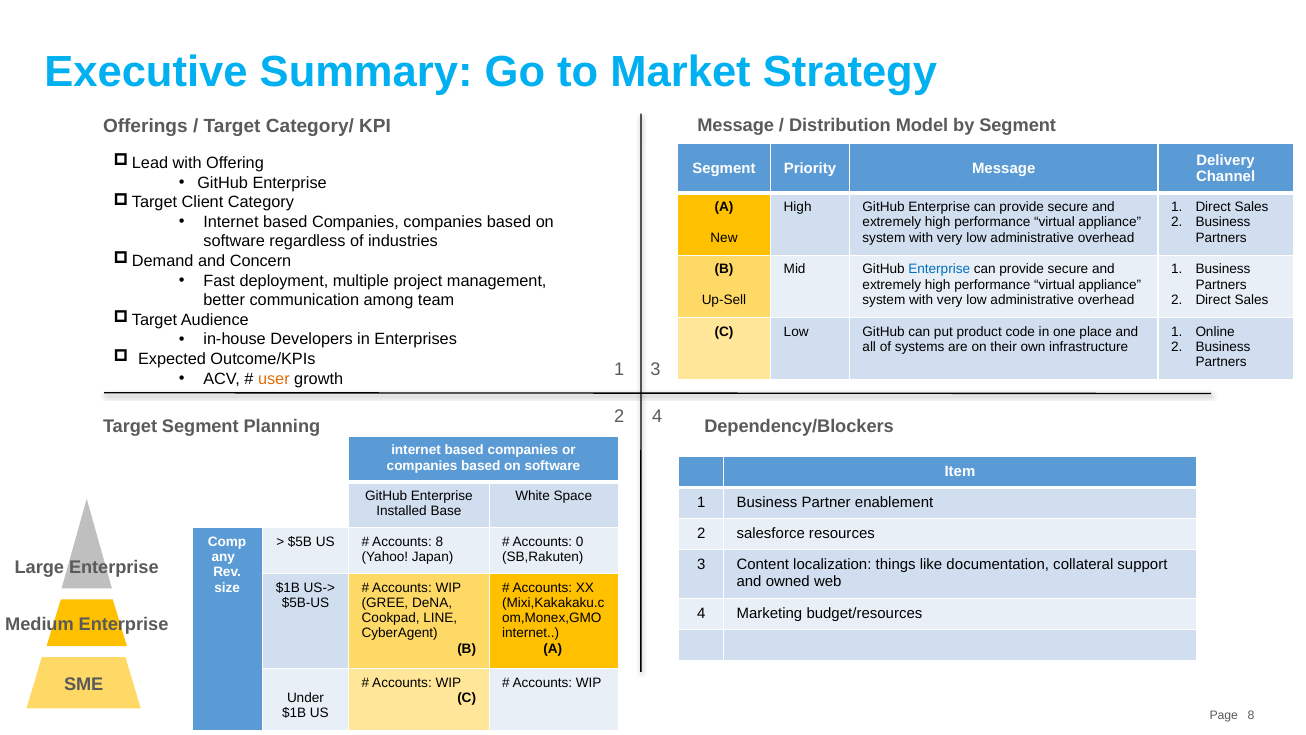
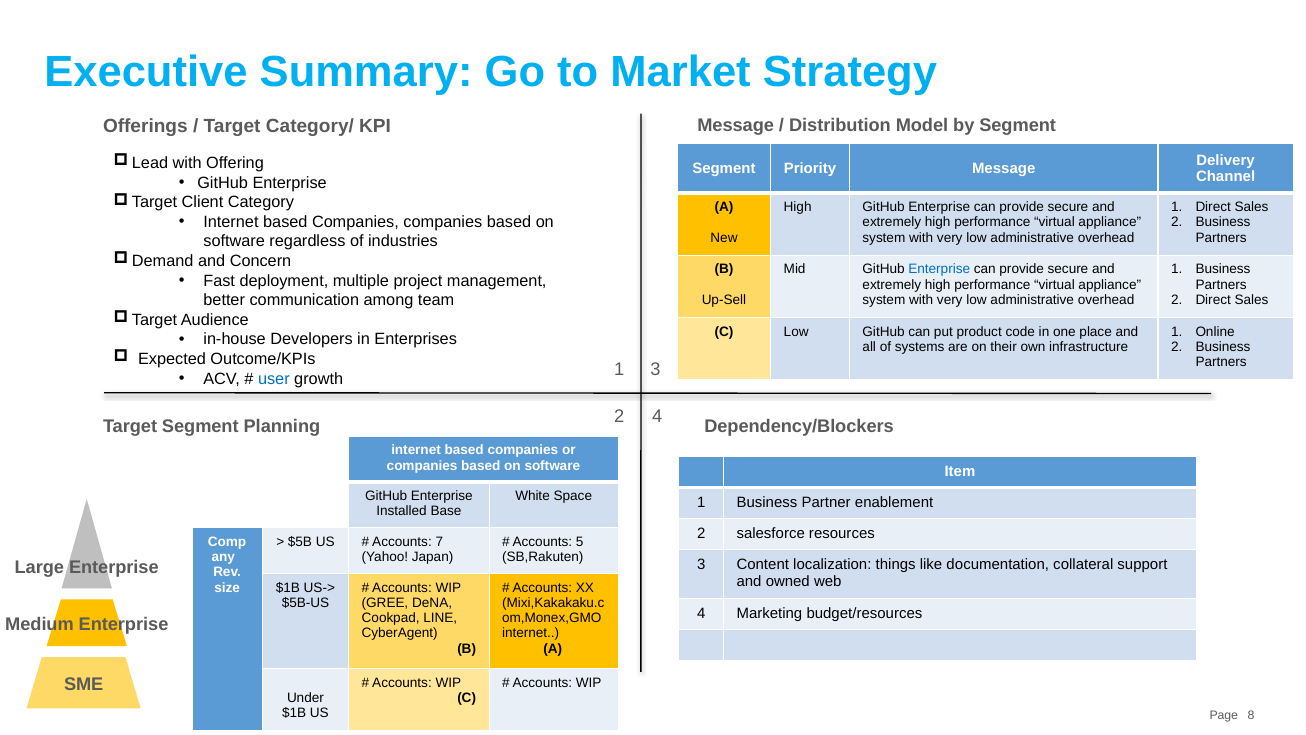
user colour: orange -> blue
Accounts 8: 8 -> 7
0: 0 -> 5
